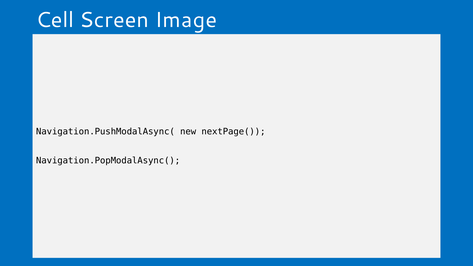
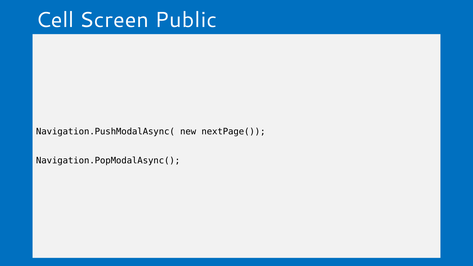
Image: Image -> Public
